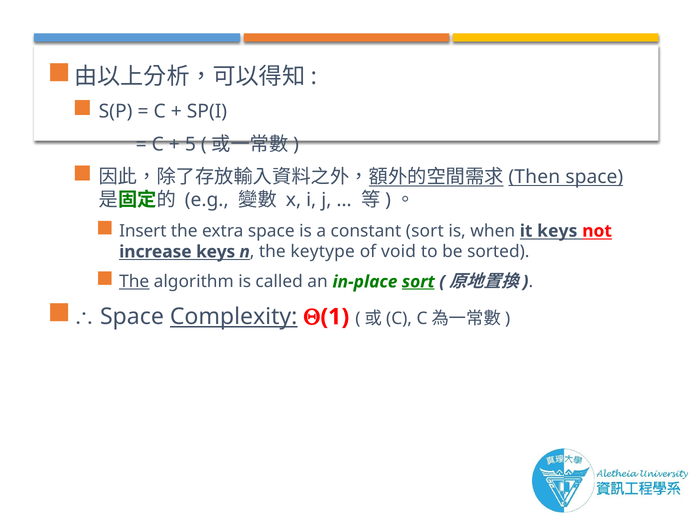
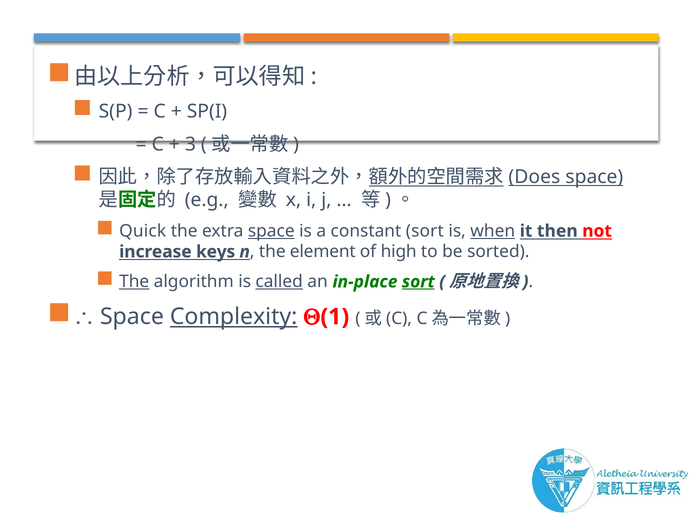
5: 5 -> 3
Then: Then -> Does
Insert: Insert -> Quick
space at (271, 231) underline: none -> present
when underline: none -> present
it keys: keys -> then
keytype: keytype -> element
void: void -> high
called underline: none -> present
